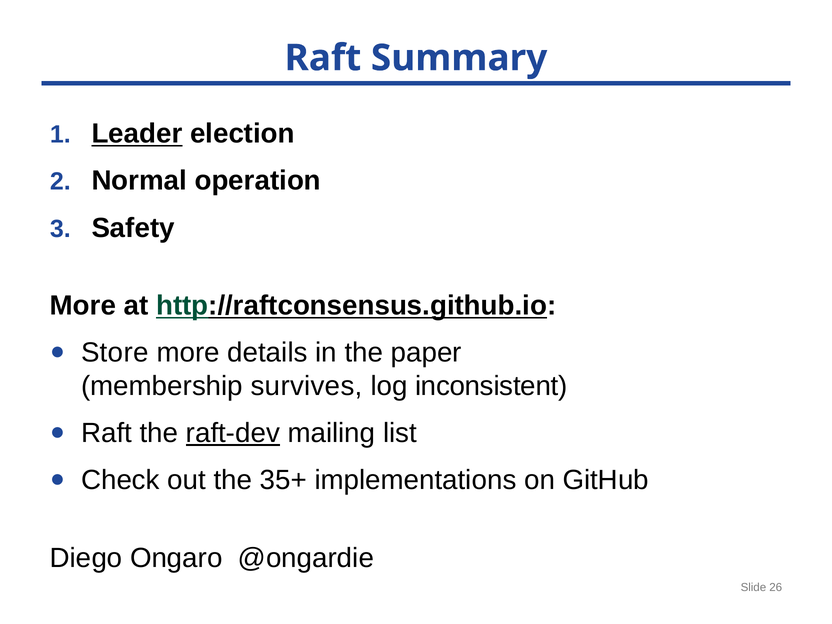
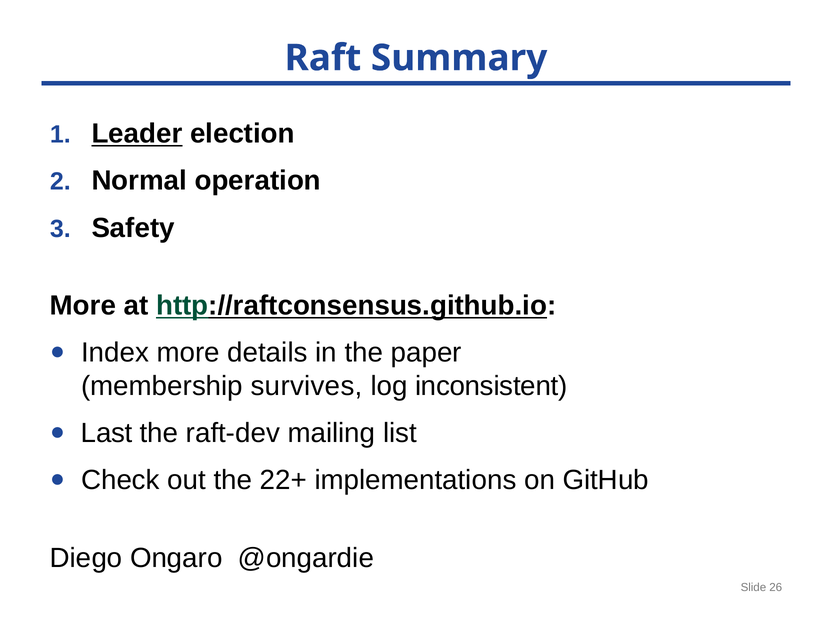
Store: Store -> Index
Raft at (107, 433): Raft -> Last
raft-dev underline: present -> none
35+: 35+ -> 22+
